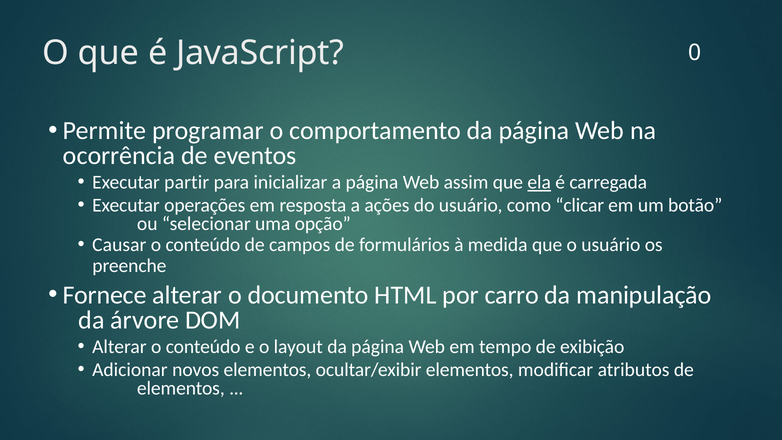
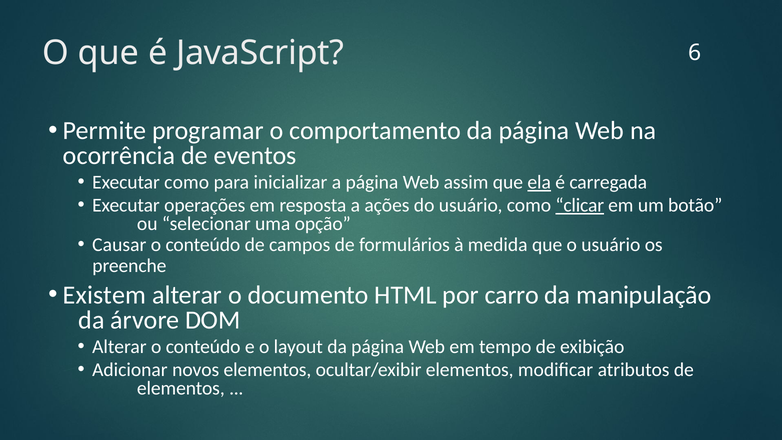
0: 0 -> 6
Executar partir: partir -> como
clicar underline: none -> present
Fornece: Fornece -> Existem
